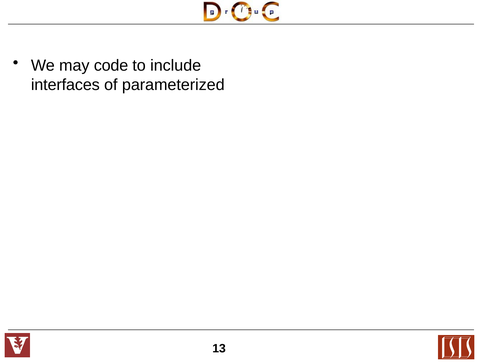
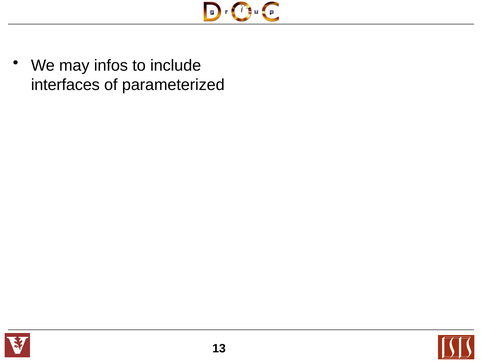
code: code -> infos
